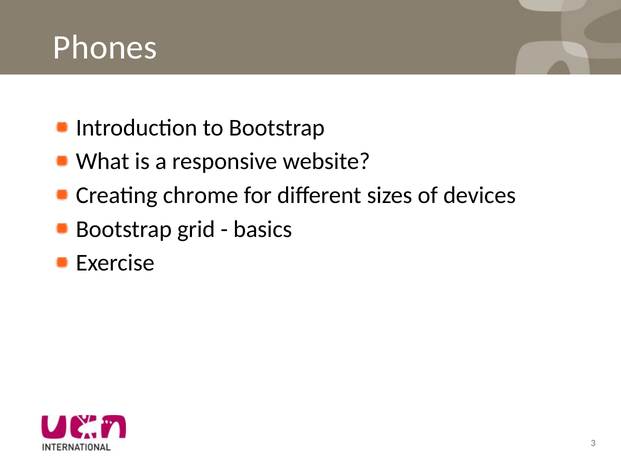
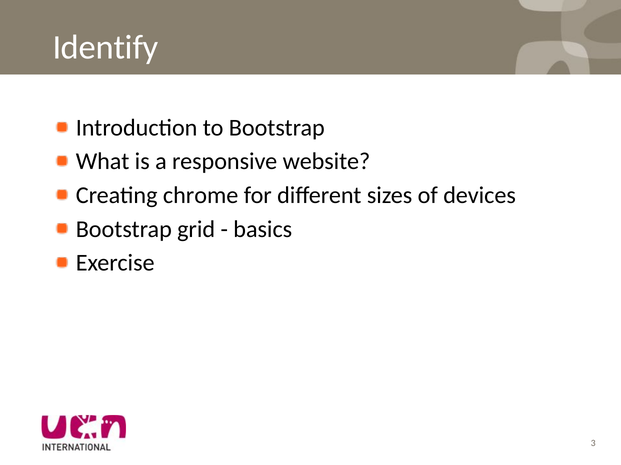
Phones: Phones -> Identify
